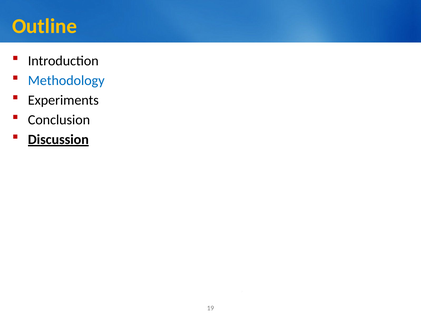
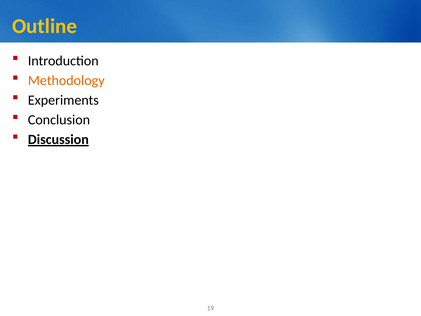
Methodology colour: blue -> orange
